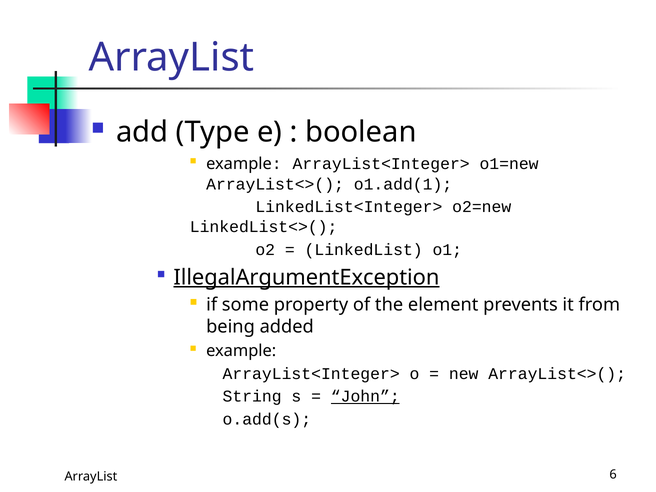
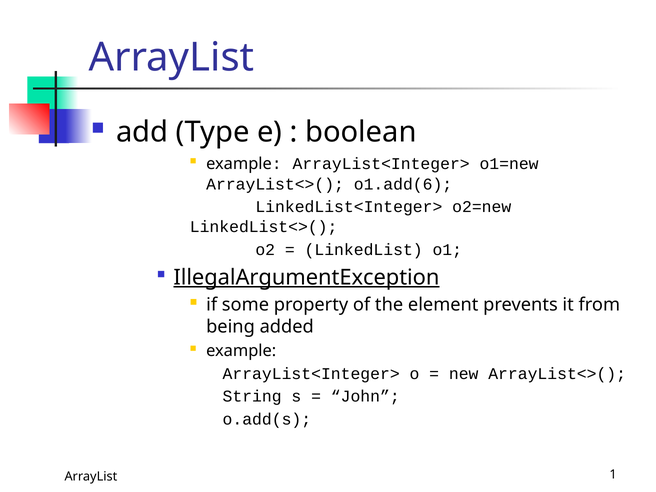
o1.add(1: o1.add(1 -> o1.add(6
John underline: present -> none
6: 6 -> 1
